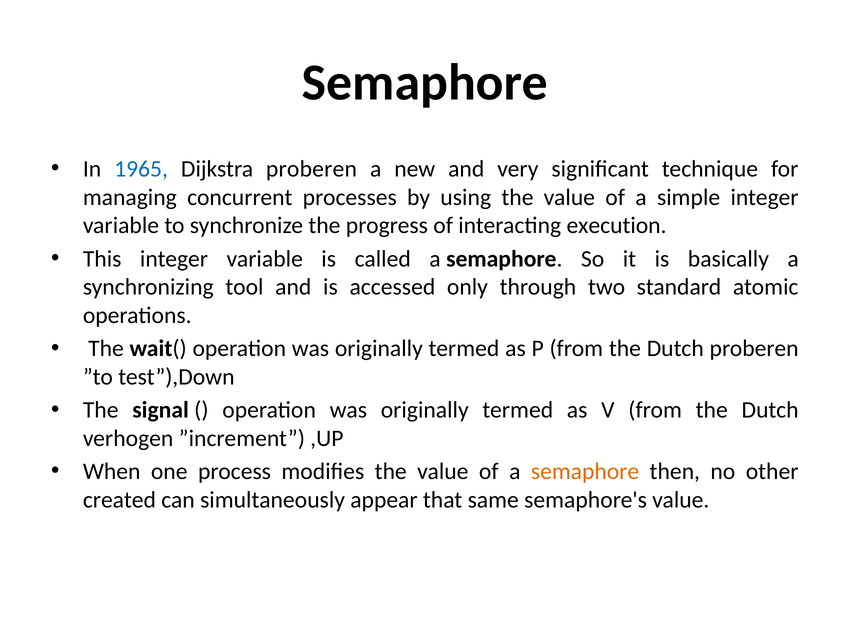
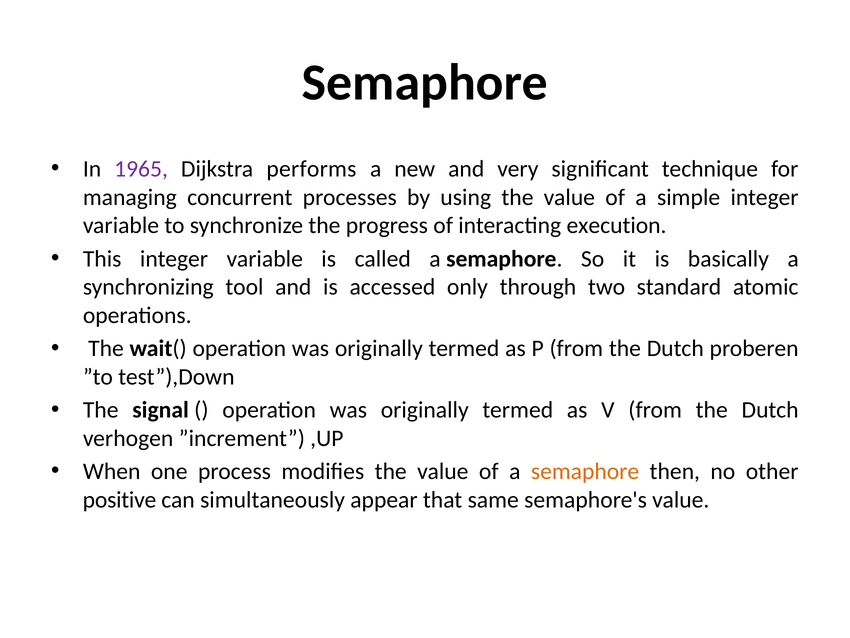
1965 colour: blue -> purple
Dijkstra proberen: proberen -> performs
created: created -> positive
